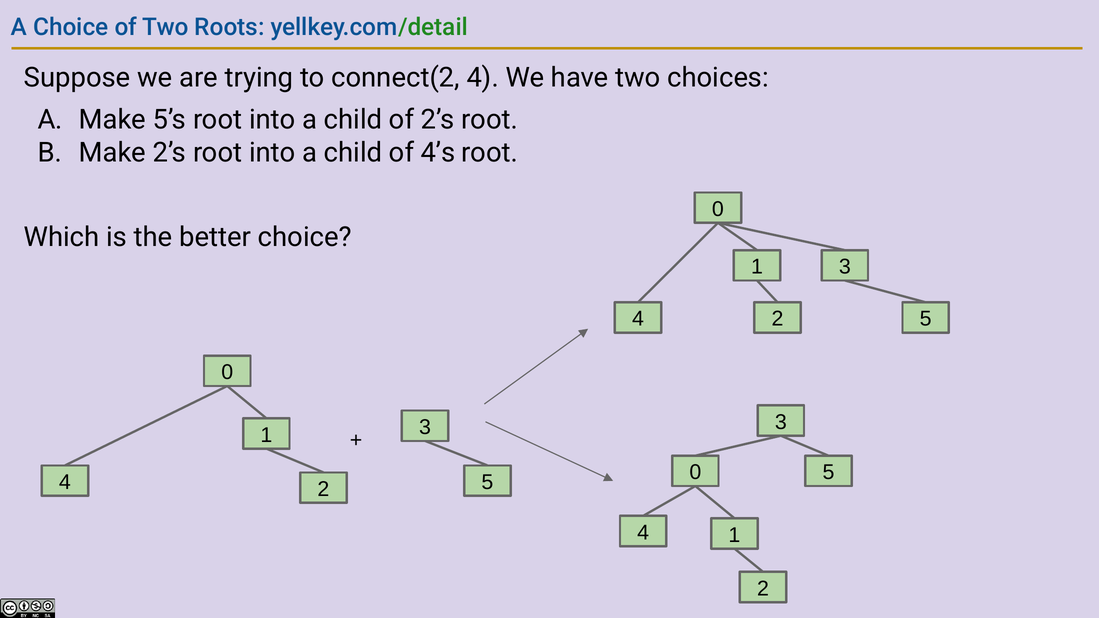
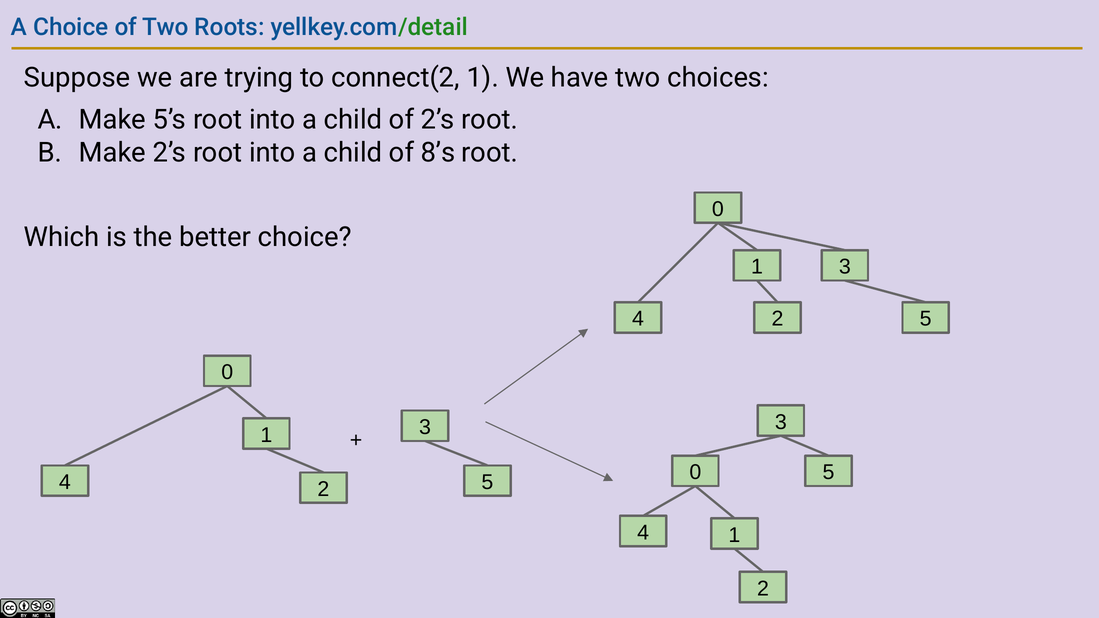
connect(2 4: 4 -> 1
4’s: 4’s -> 8’s
